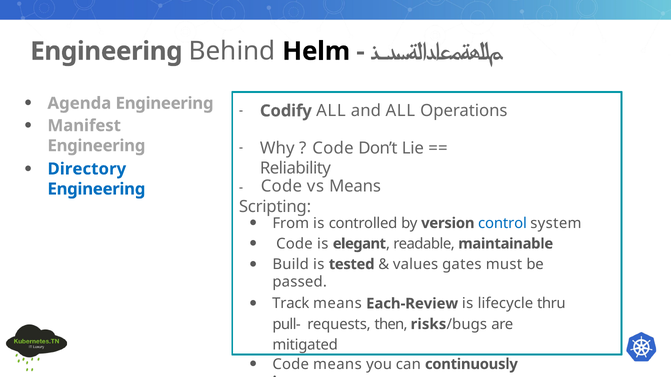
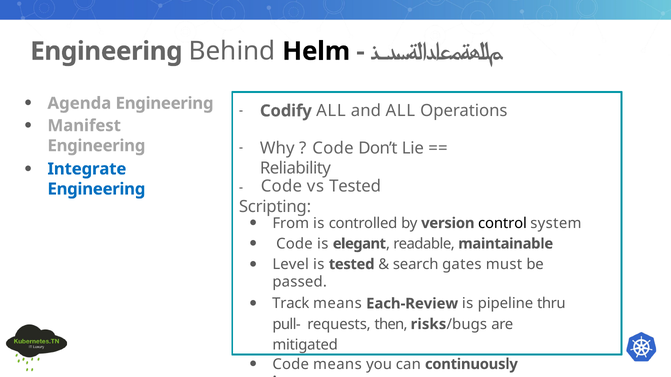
Directory at (87, 169): Directory -> Integrate
vs Means: Means -> Tested
control colour: blue -> black
Build: Build -> Level
values: values -> search
is lifecycle: lifecycle -> pipeline
